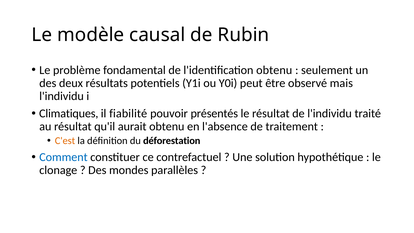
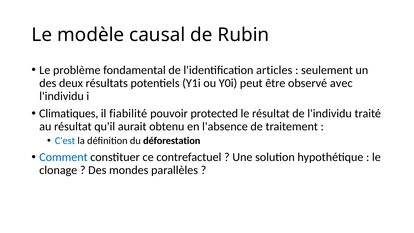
l'identification obtenu: obtenu -> articles
mais: mais -> avec
présentés: présentés -> protected
C'est colour: orange -> blue
